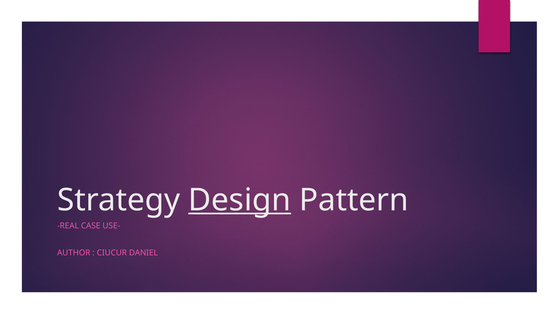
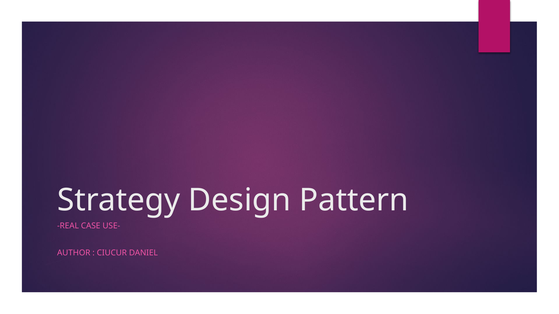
Design underline: present -> none
